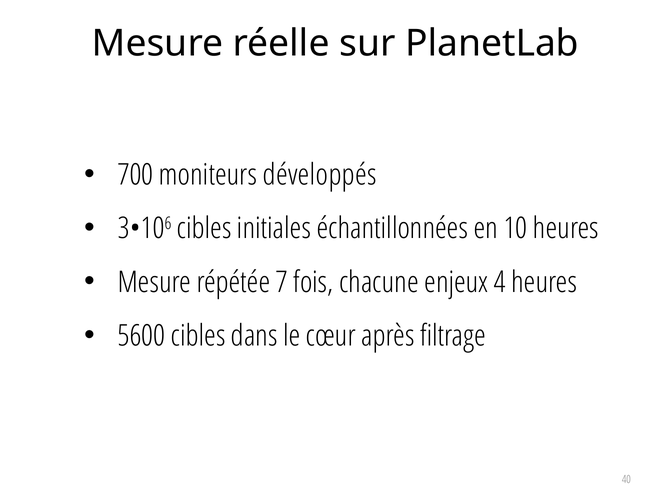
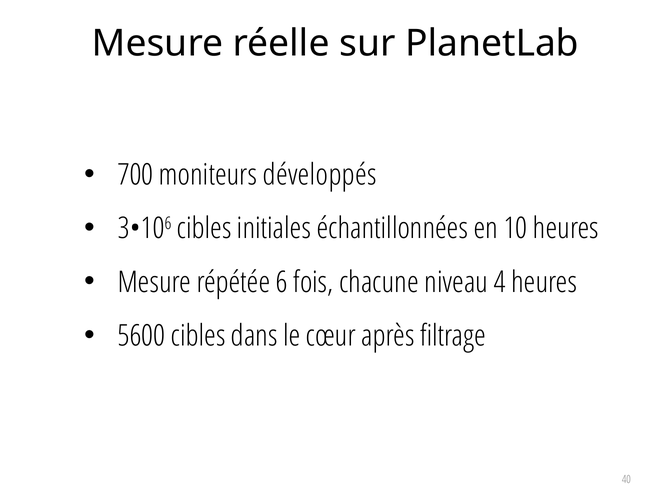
7: 7 -> 6
enjeux: enjeux -> niveau
